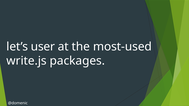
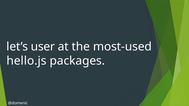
write.js: write.js -> hello.js
